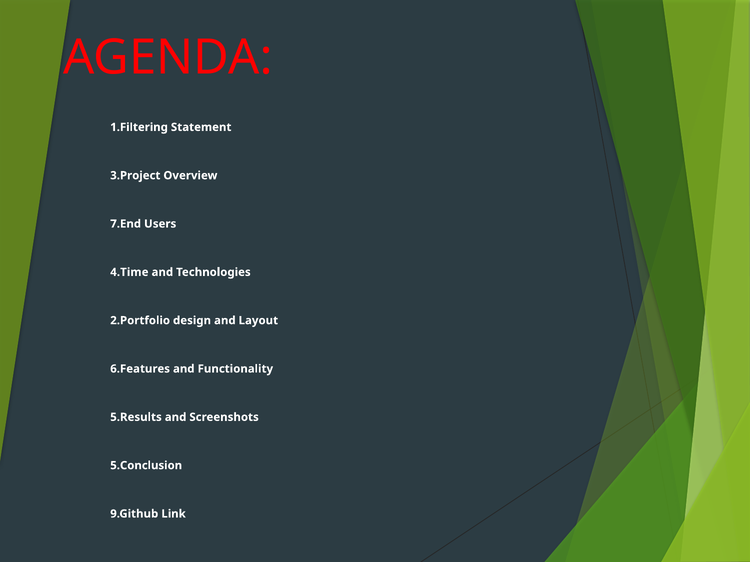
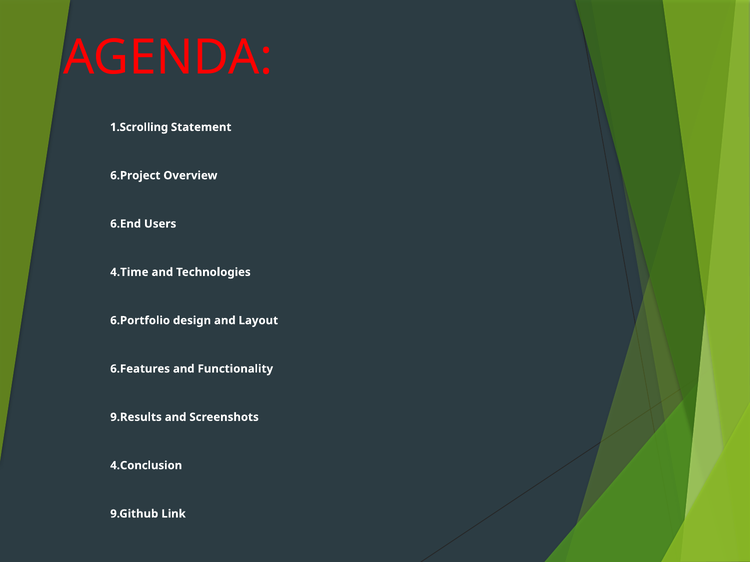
1.Filtering: 1.Filtering -> 1.Scrolling
3.Project: 3.Project -> 6.Project
7.End: 7.End -> 6.End
2.Portfolio: 2.Portfolio -> 6.Portfolio
5.Results: 5.Results -> 9.Results
5.Conclusion: 5.Conclusion -> 4.Conclusion
